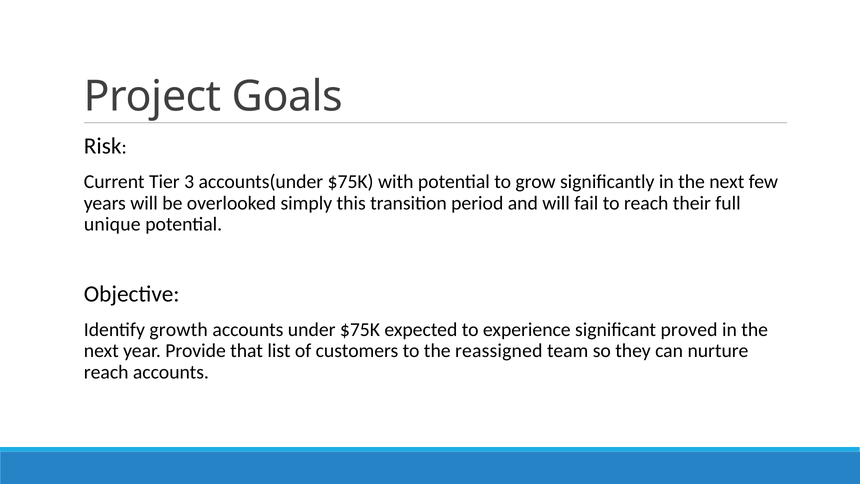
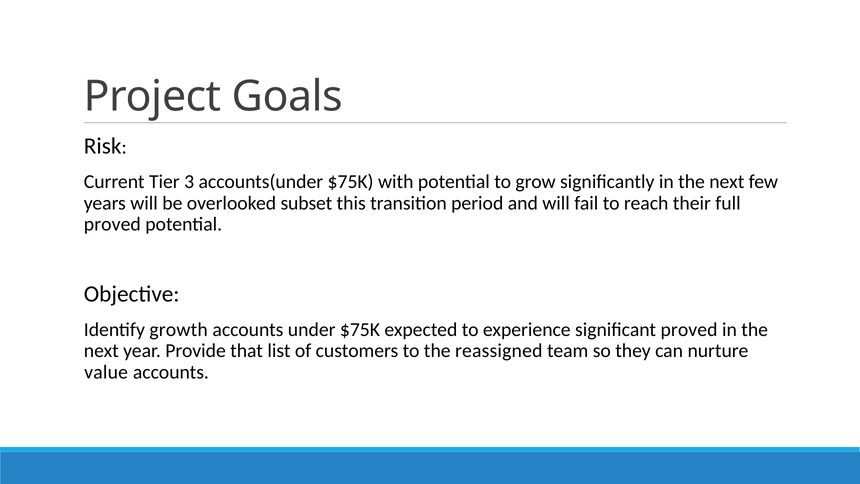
simply: simply -> subset
unique at (112, 224): unique -> proved
reach at (106, 372): reach -> value
